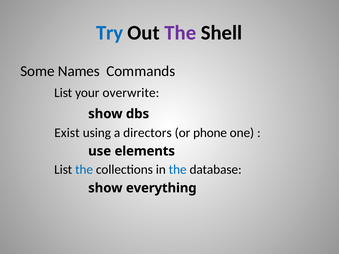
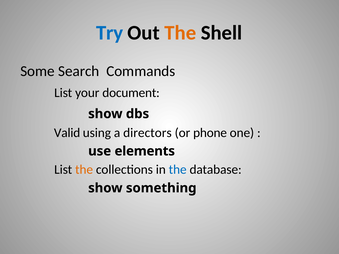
The at (180, 33) colour: purple -> orange
Names: Names -> Search
overwrite: overwrite -> document
Exist: Exist -> Valid
the at (84, 170) colour: blue -> orange
everything: everything -> something
